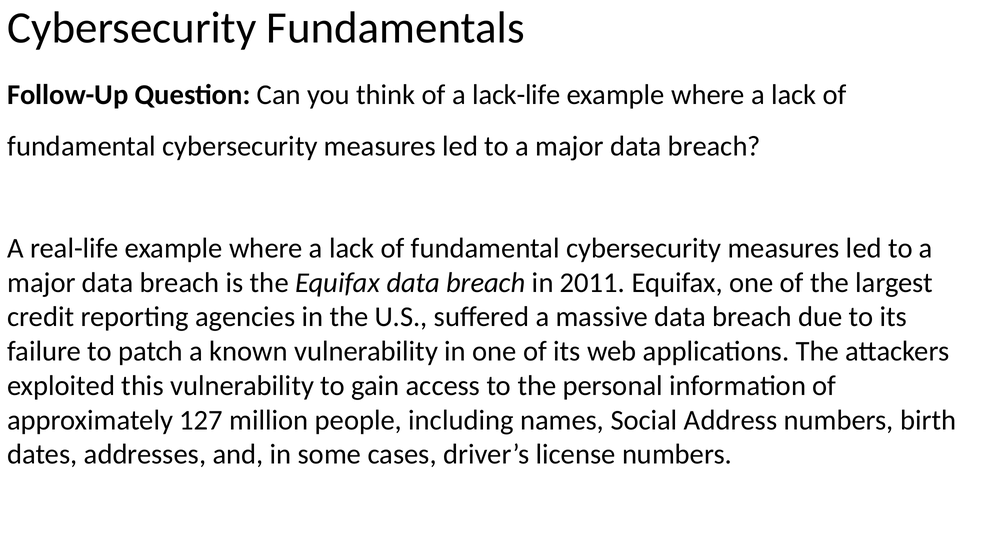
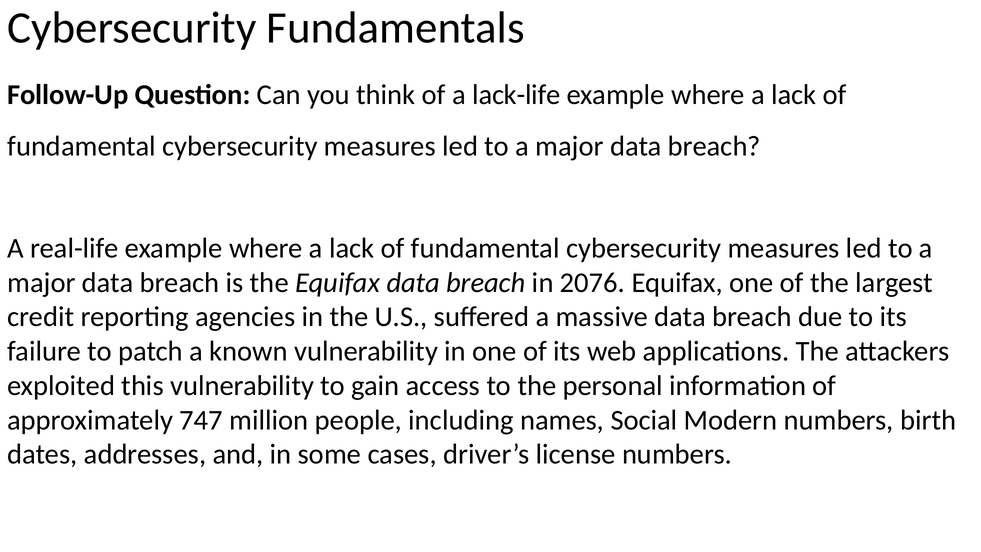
2011: 2011 -> 2076
127: 127 -> 747
Address: Address -> Modern
